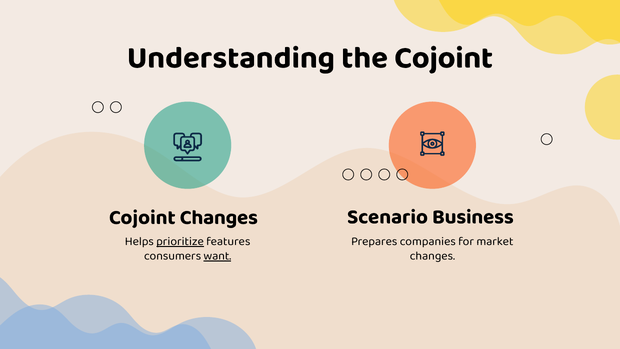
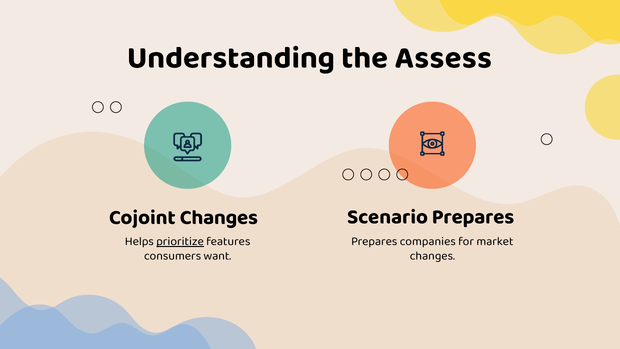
the Cojoint: Cojoint -> Assess
Scenario Business: Business -> Prepares
want underline: present -> none
